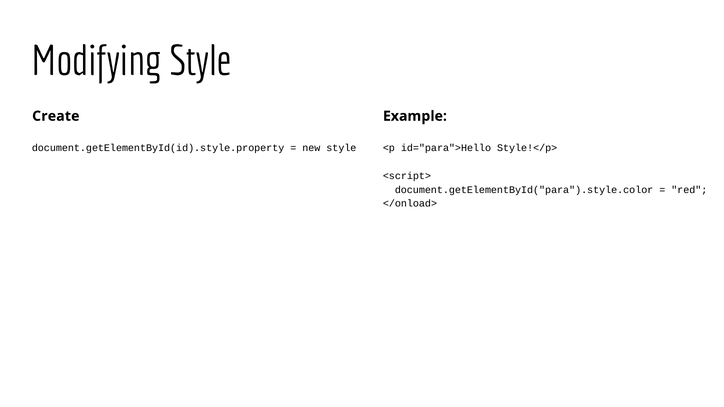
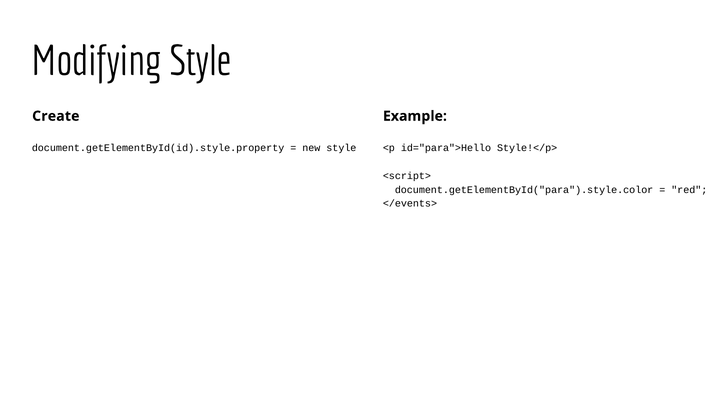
</onload>: </onload> -> </events>
